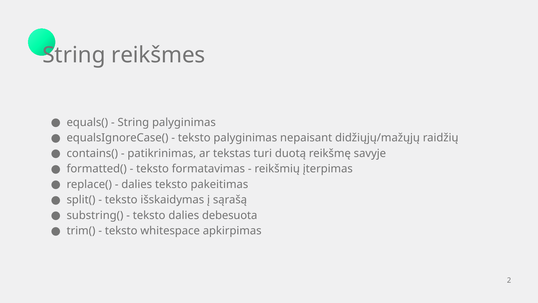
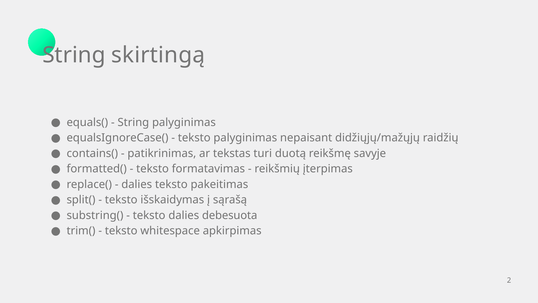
reikšmes: reikšmes -> skirtingą
